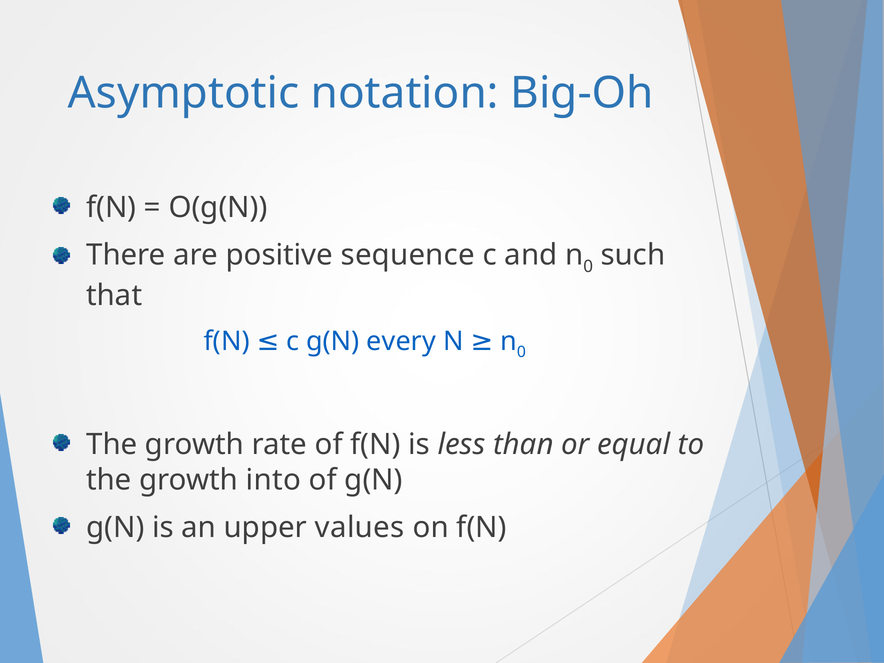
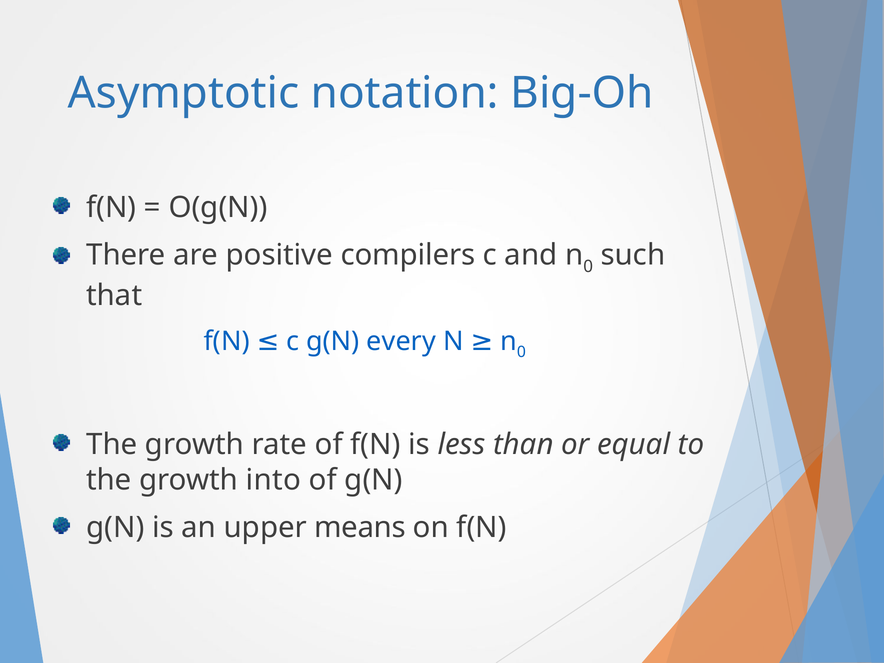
sequence: sequence -> compilers
values: values -> means
